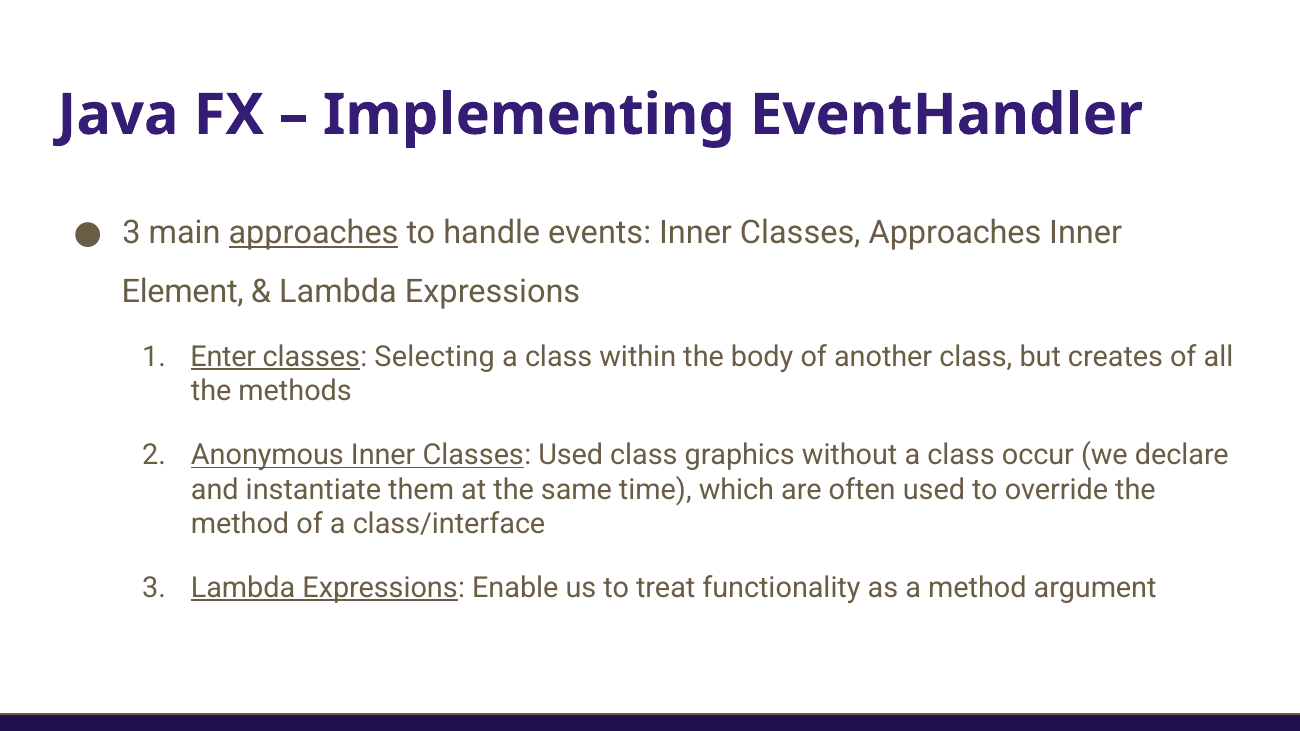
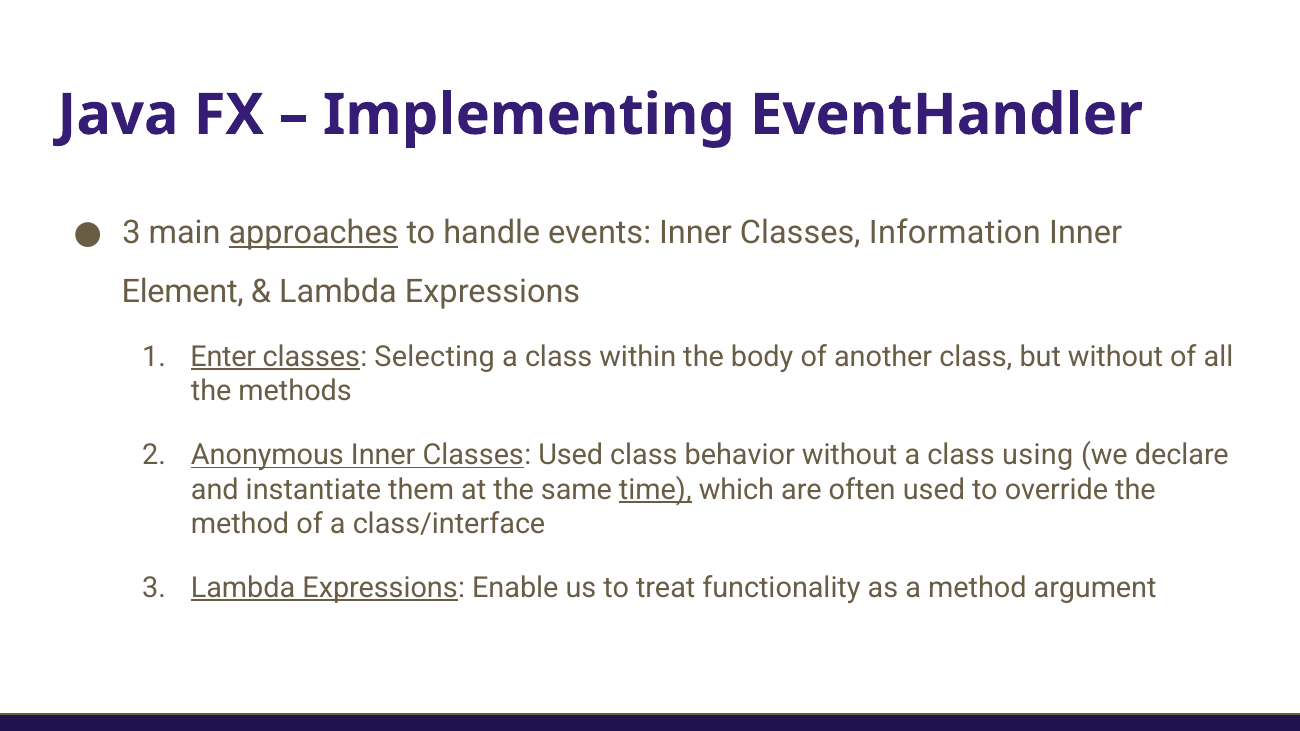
Classes Approaches: Approaches -> Information
but creates: creates -> without
graphics: graphics -> behavior
occur: occur -> using
time underline: none -> present
